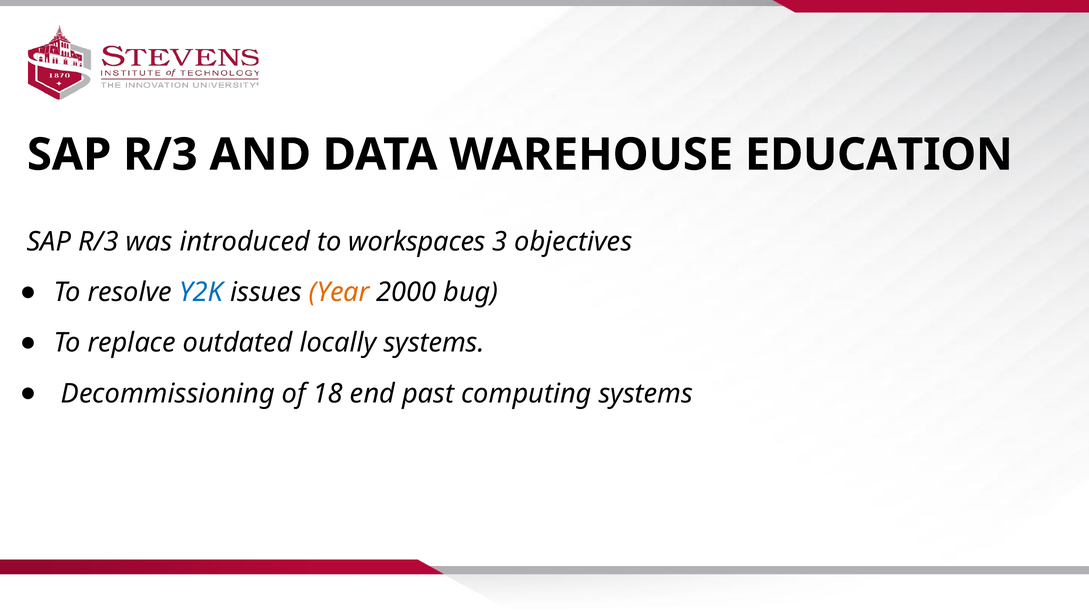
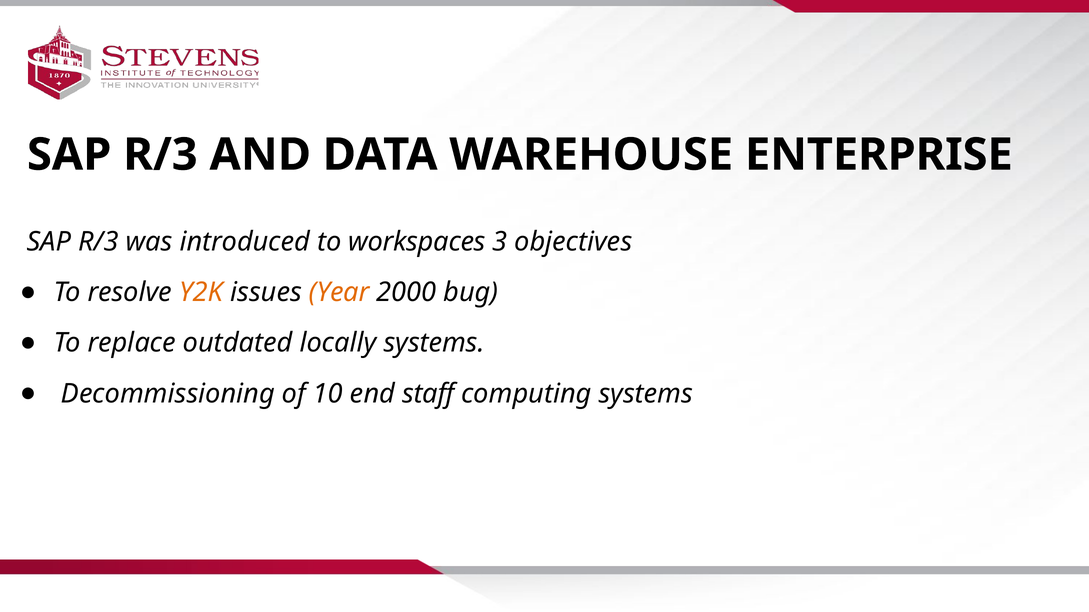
EDUCATION: EDUCATION -> ENTERPRISE
Y2K colour: blue -> orange
18: 18 -> 10
past: past -> staff
